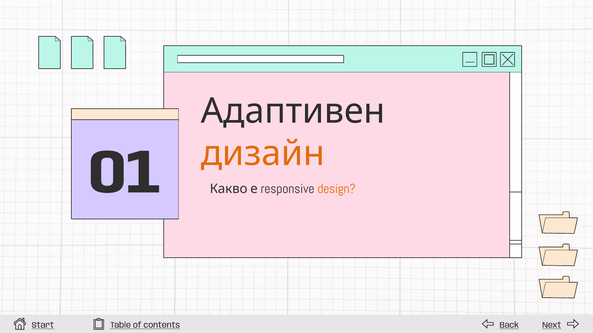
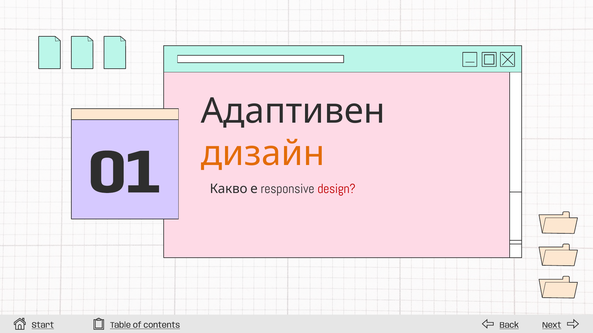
design colour: orange -> red
